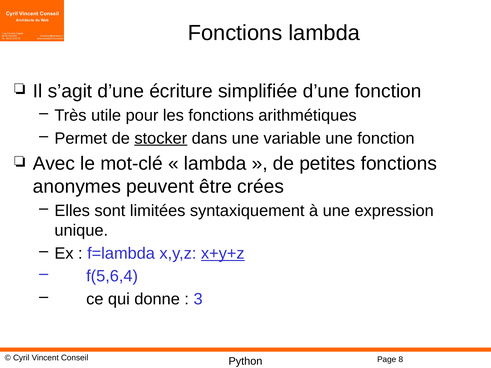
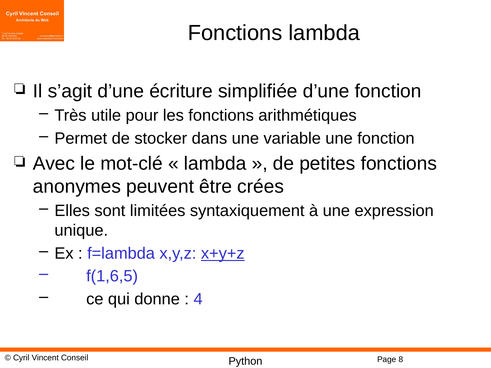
stocker underline: present -> none
f(5,6,4: f(5,6,4 -> f(1,6,5
3: 3 -> 4
